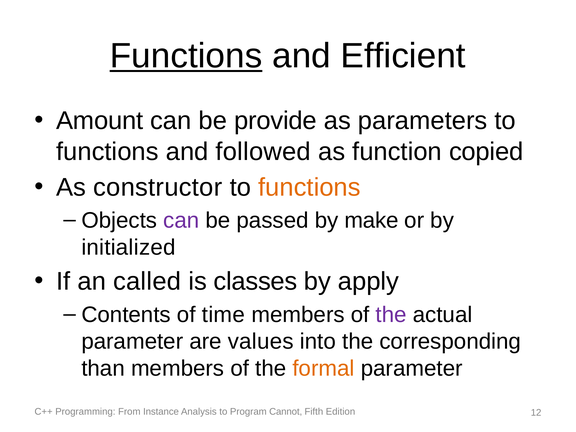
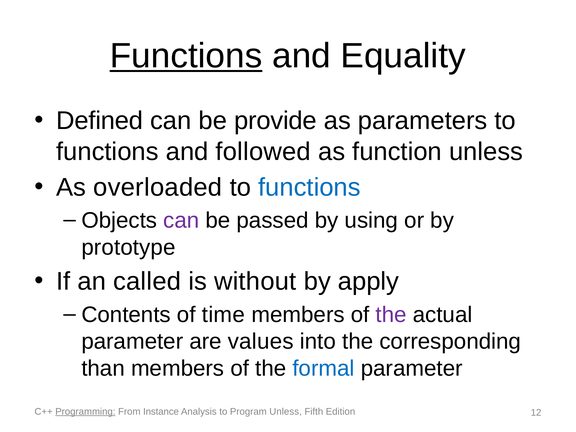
Efficient: Efficient -> Equality
Amount: Amount -> Defined
function copied: copied -> unless
constructor: constructor -> overloaded
functions at (309, 187) colour: orange -> blue
make: make -> using
initialized: initialized -> prototype
classes: classes -> without
formal colour: orange -> blue
Programming underline: none -> present
Program Cannot: Cannot -> Unless
